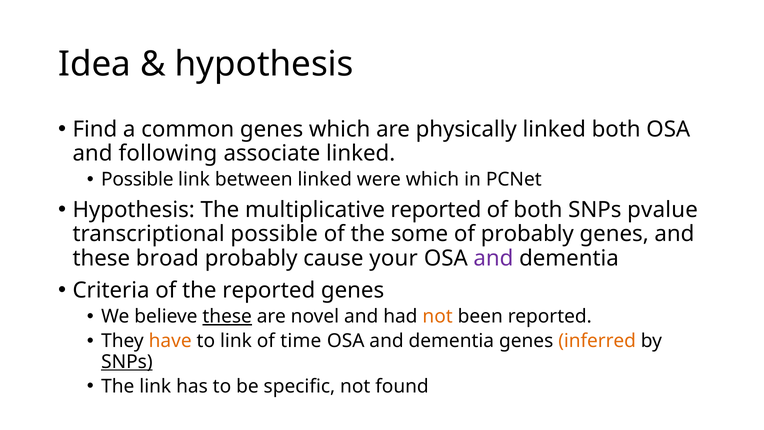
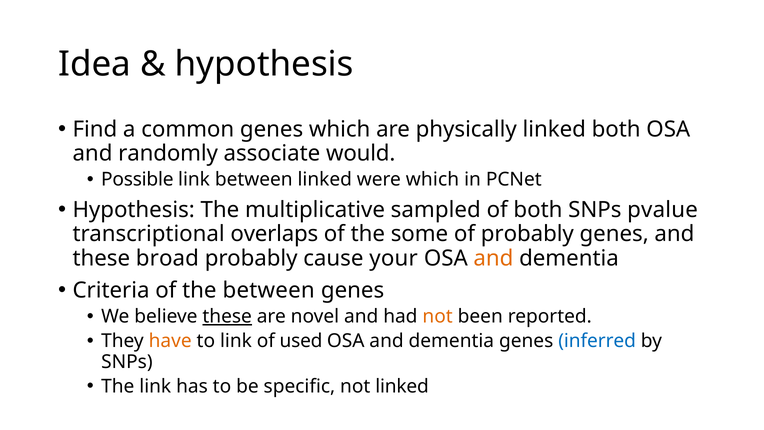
following: following -> randomly
associate linked: linked -> would
multiplicative reported: reported -> sampled
transcriptional possible: possible -> overlaps
and at (493, 258) colour: purple -> orange
the reported: reported -> between
time: time -> used
inferred colour: orange -> blue
SNPs at (127, 362) underline: present -> none
not found: found -> linked
